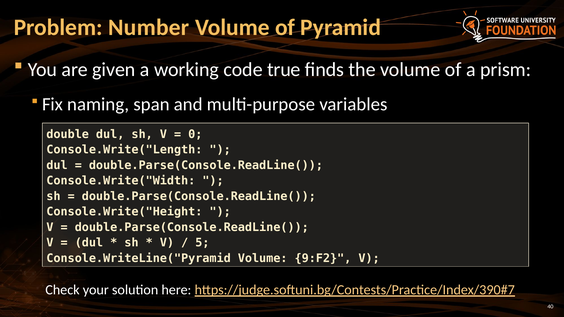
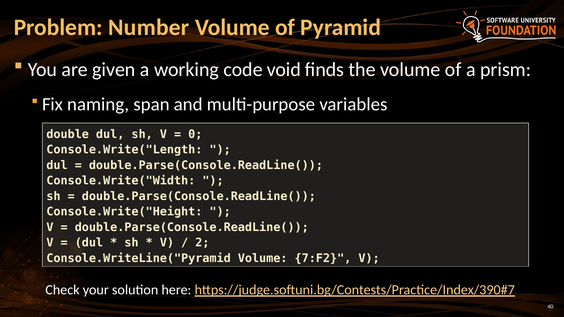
true: true -> void
5: 5 -> 2
9:F2: 9:F2 -> 7:F2
